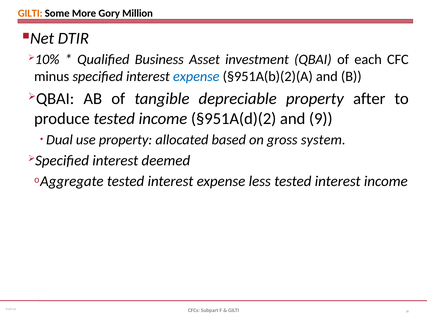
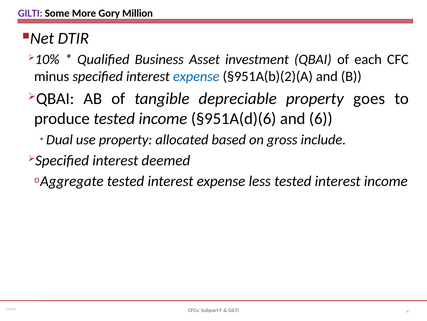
GILTI at (30, 13) colour: orange -> purple
after: after -> goes
§951A(d)(2: §951A(d)(2 -> §951A(d)(6
9: 9 -> 6
system: system -> include
